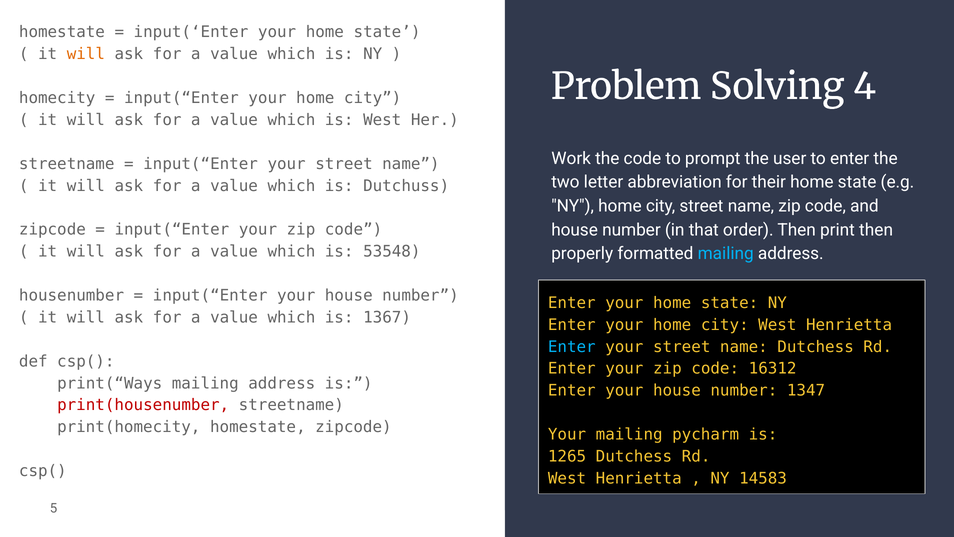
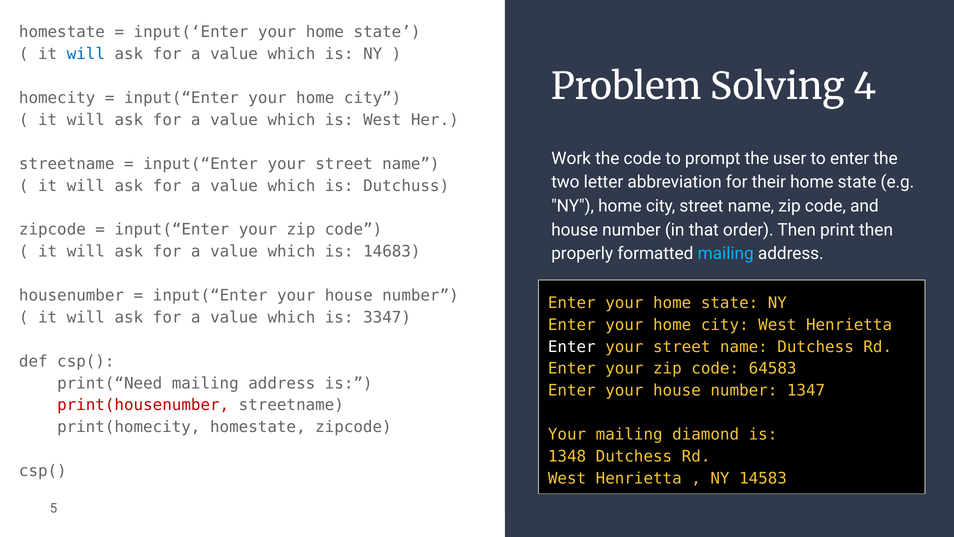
will at (86, 54) colour: orange -> blue
53548: 53548 -> 14683
1367: 1367 -> 3347
Enter at (572, 347) colour: light blue -> white
16312: 16312 -> 64583
print(“Ways: print(“Ways -> print(“Need
pycharm: pycharm -> diamond
1265: 1265 -> 1348
